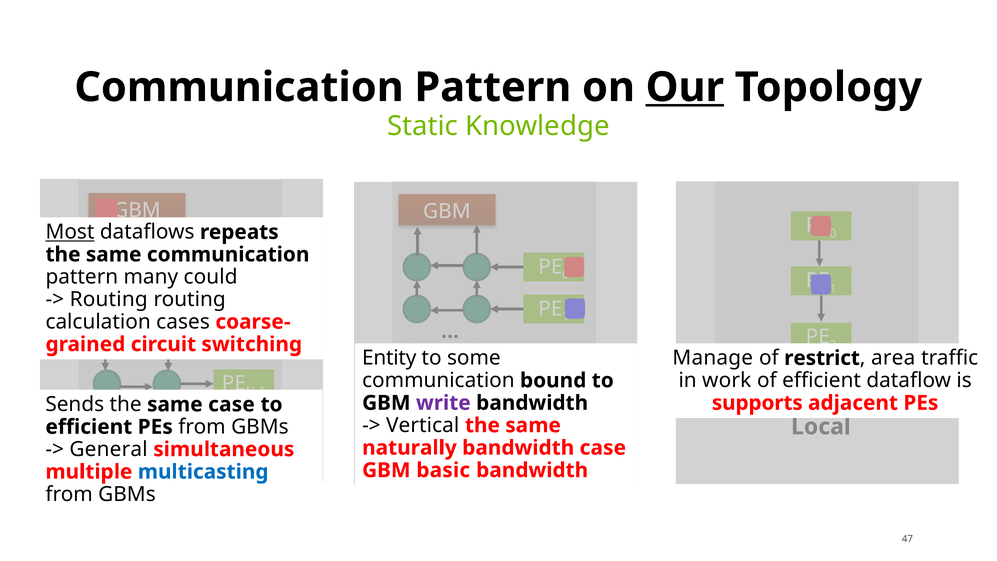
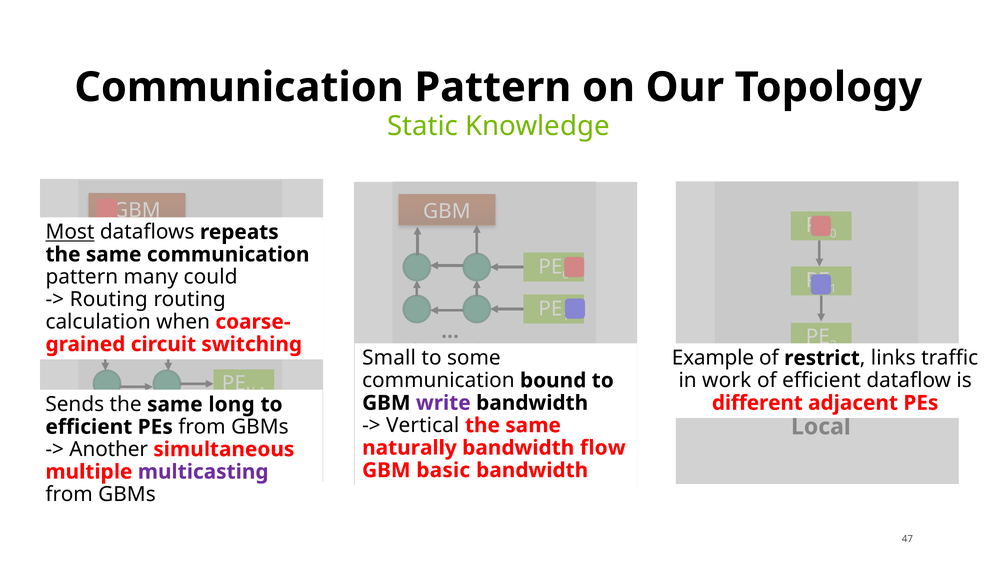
Our underline: present -> none
cases: cases -> when
Entity: Entity -> Small
Manage: Manage -> Example
area: area -> links
same case: case -> long
supports: supports -> different
General: General -> Another
bandwidth case: case -> flow
multicasting colour: blue -> purple
